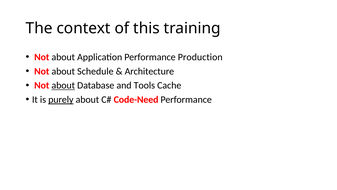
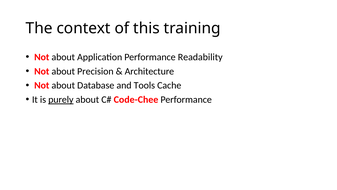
Production: Production -> Readability
Schedule: Schedule -> Precision
about at (63, 85) underline: present -> none
Code-Need: Code-Need -> Code-Chee
